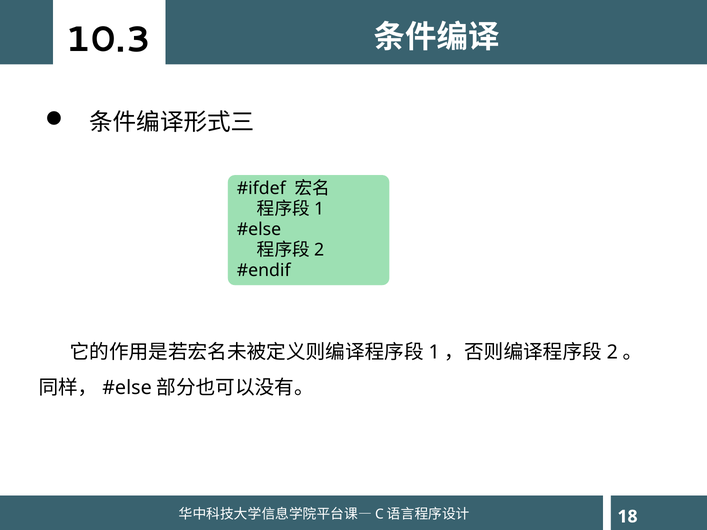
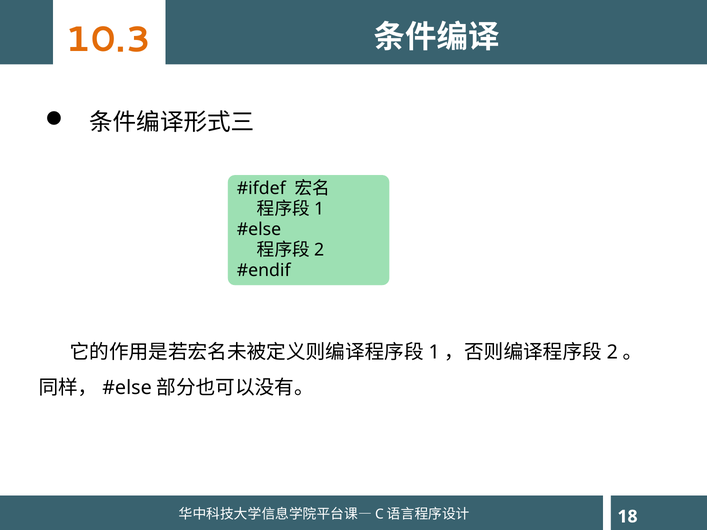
10.3 colour: black -> orange
